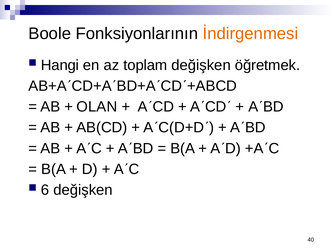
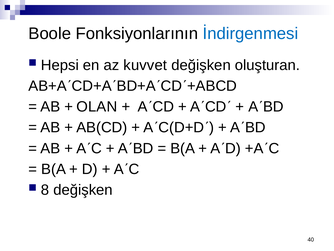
İndirgenmesi colour: orange -> blue
Hangi: Hangi -> Hepsi
toplam: toplam -> kuvvet
öğretmek: öğretmek -> oluşturan
6: 6 -> 8
